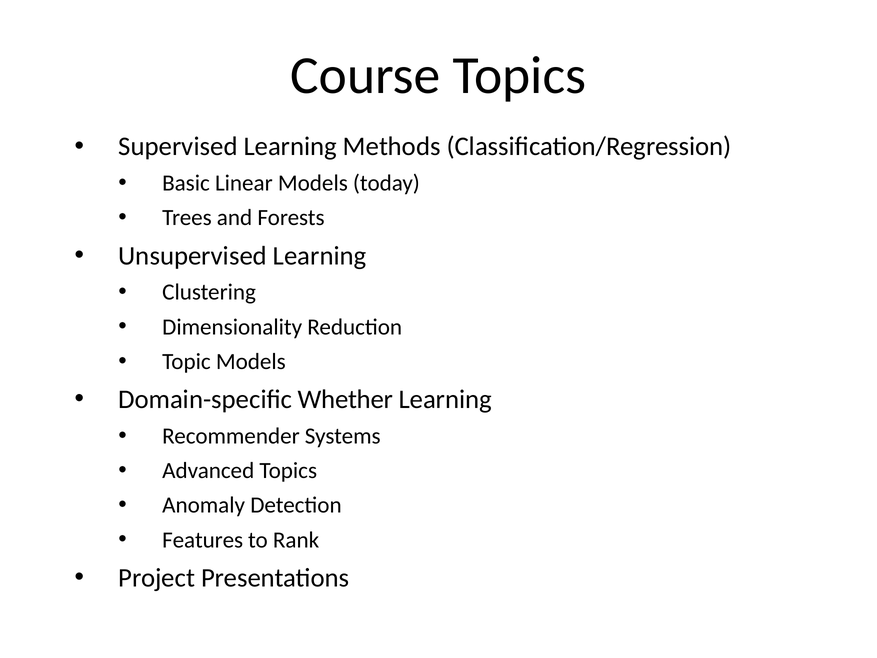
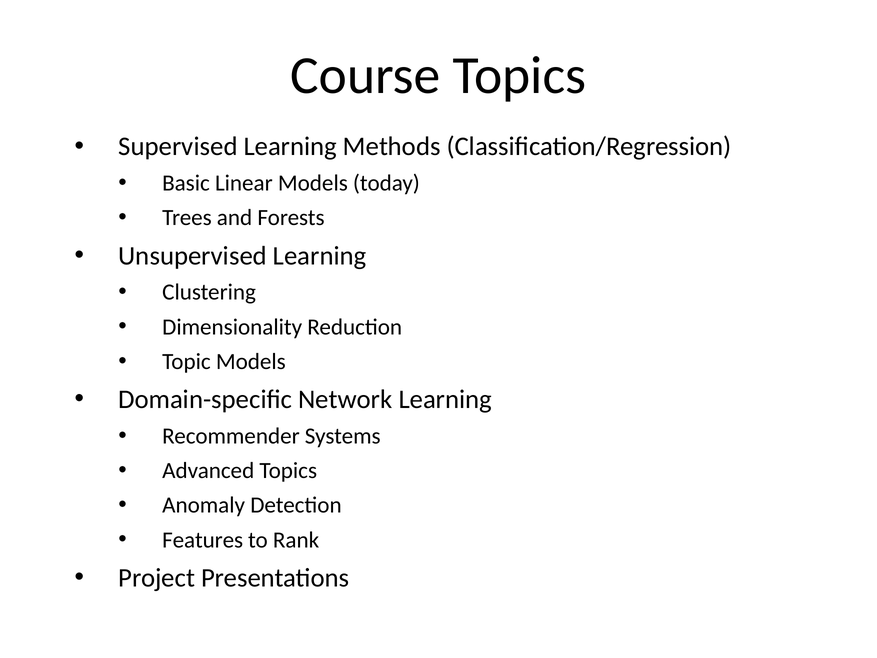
Whether: Whether -> Network
